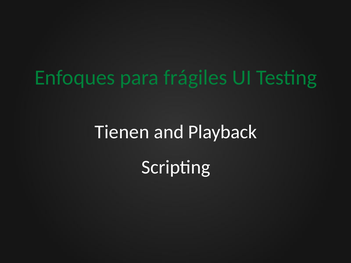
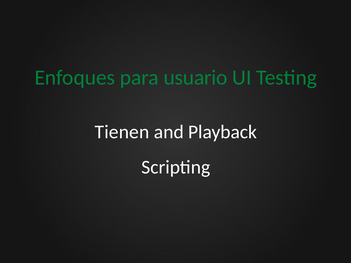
frágiles: frágiles -> usuario
